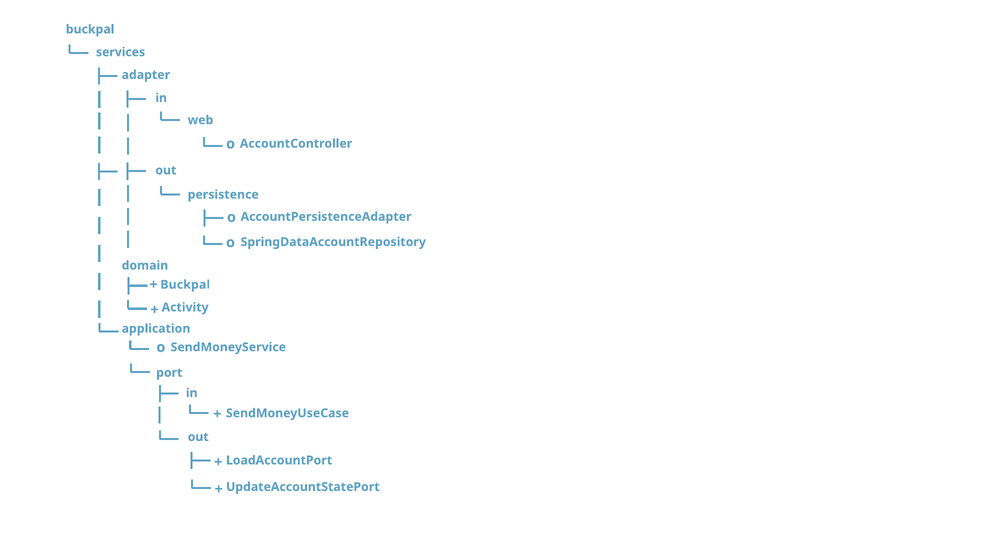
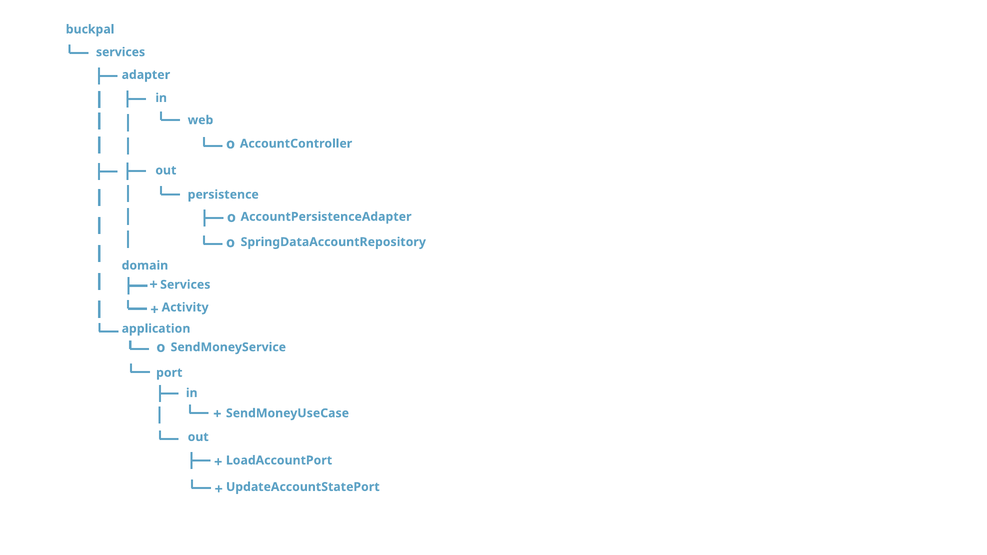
Buckpal at (185, 285): Buckpal -> Services
